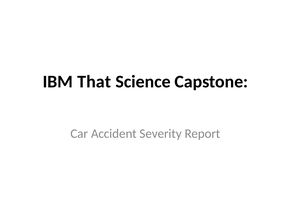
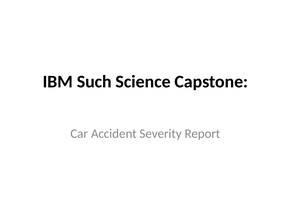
That: That -> Such
